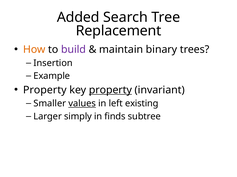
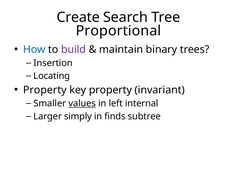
Added: Added -> Create
Replacement: Replacement -> Proportional
How colour: orange -> blue
Example: Example -> Locating
property at (110, 90) underline: present -> none
existing: existing -> internal
